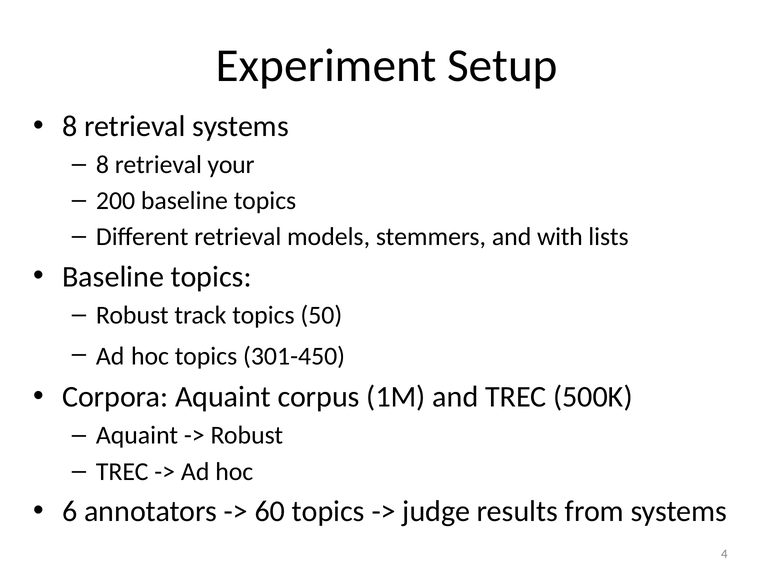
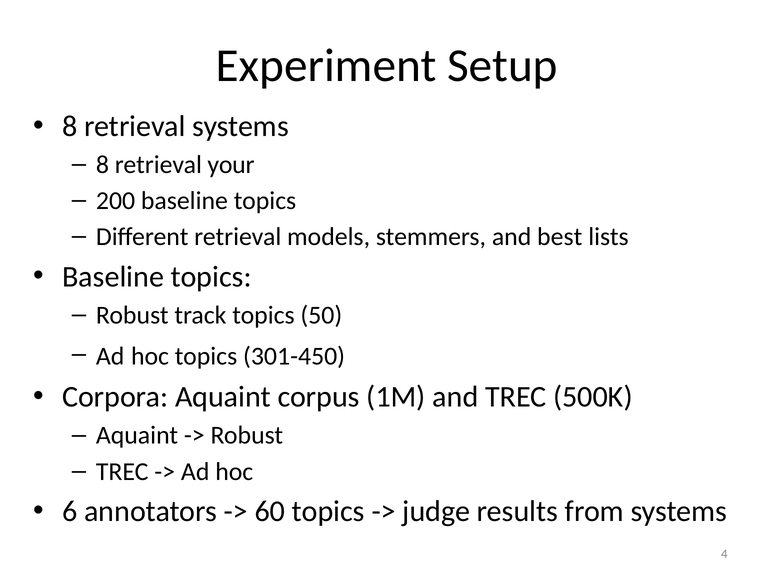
with: with -> best
